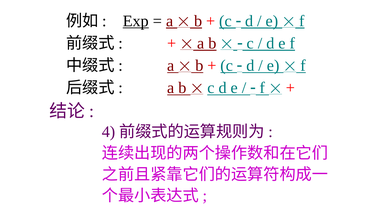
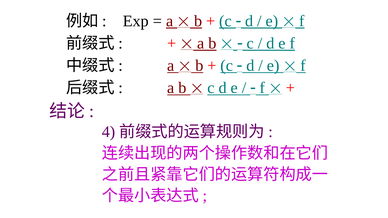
Exp underline: present -> none
